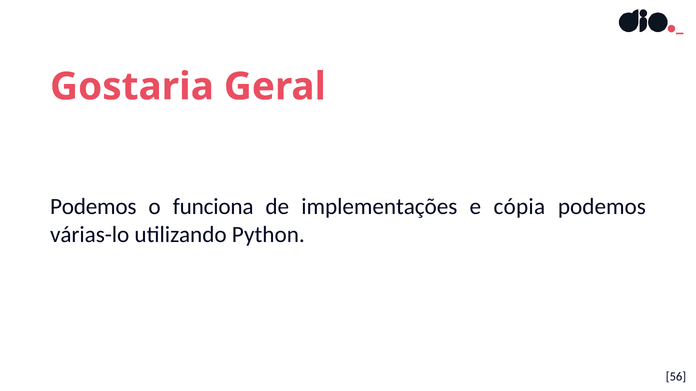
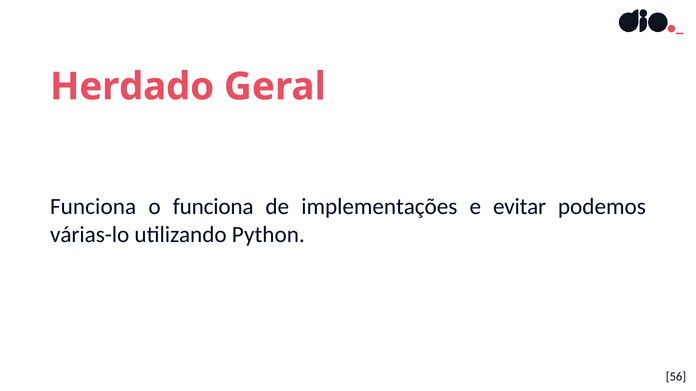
Gostaria: Gostaria -> Herdado
Podemos at (93, 207): Podemos -> Funciona
cópia: cópia -> evitar
